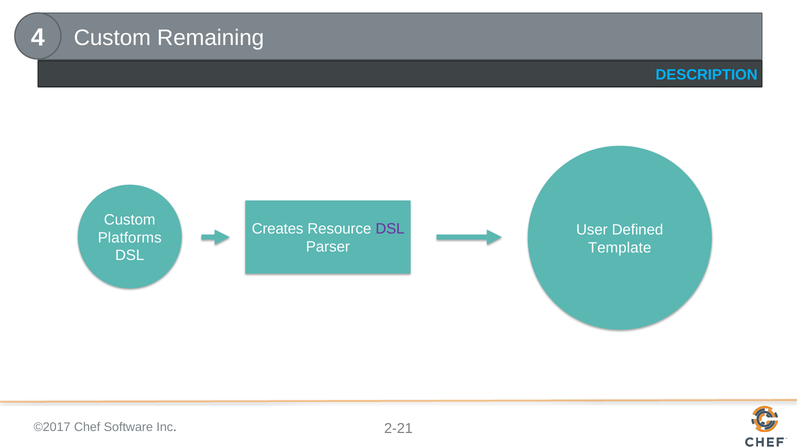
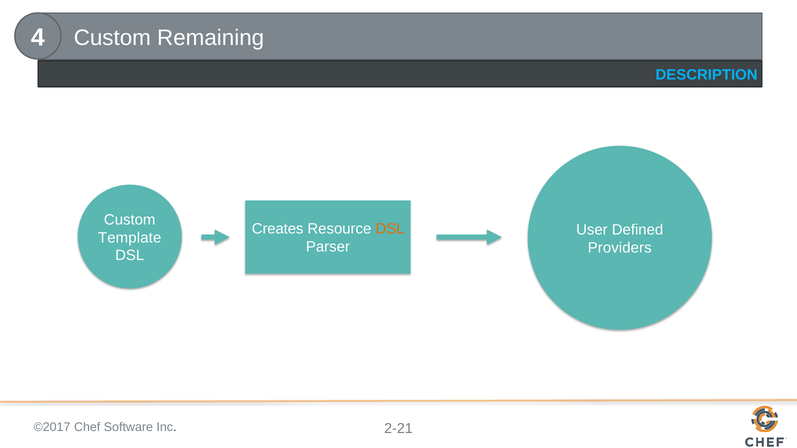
DSL at (390, 229) colour: purple -> orange
Platforms: Platforms -> Template
Template: Template -> Providers
